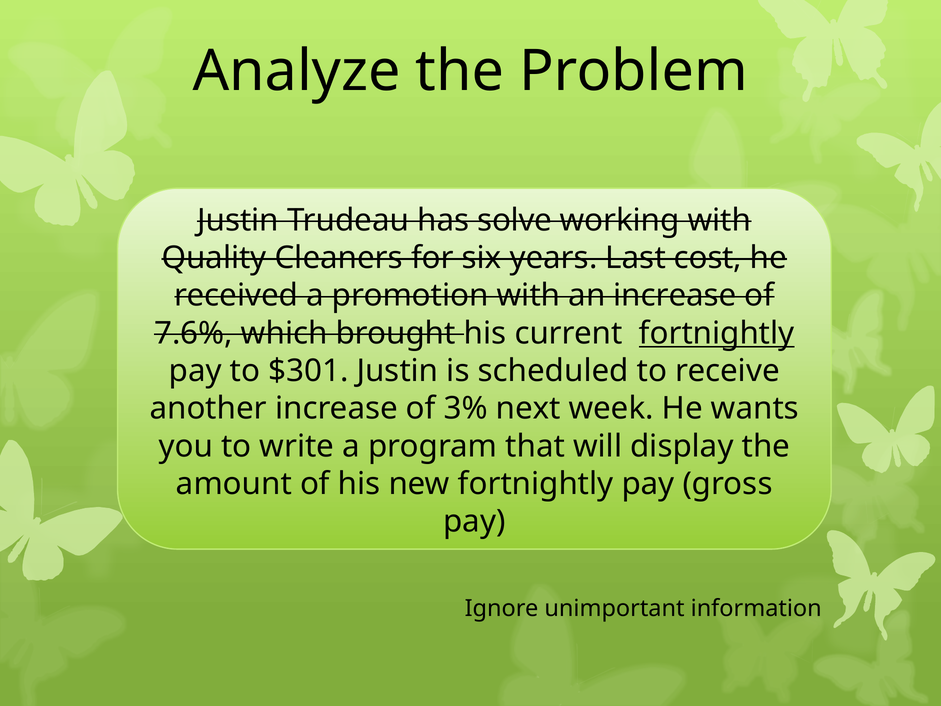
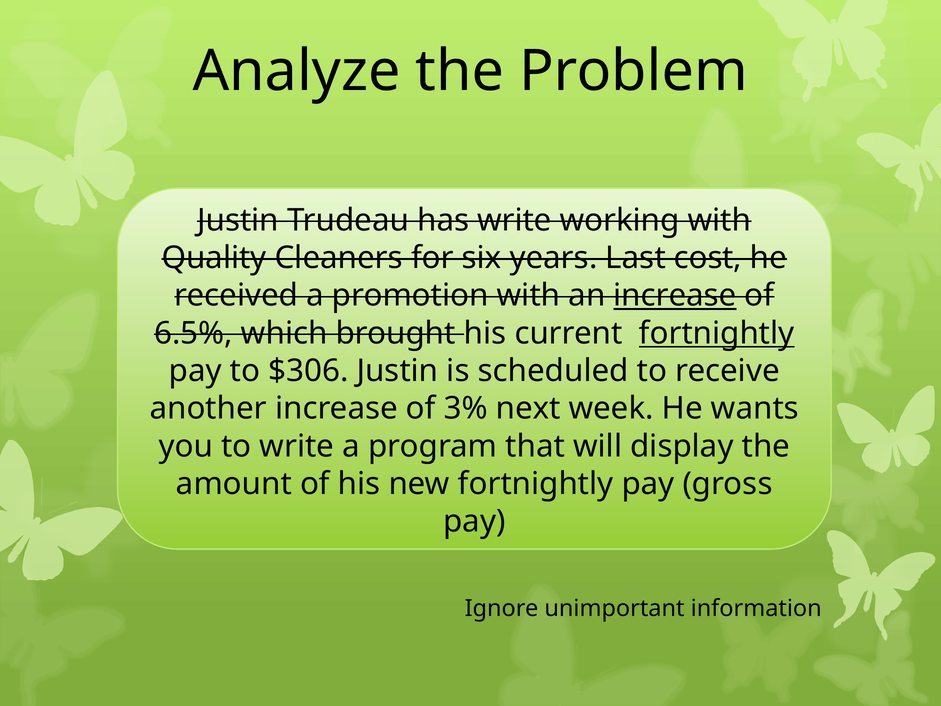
has solve: solve -> write
increase at (675, 295) underline: none -> present
7.6%: 7.6% -> 6.5%
$301: $301 -> $306
